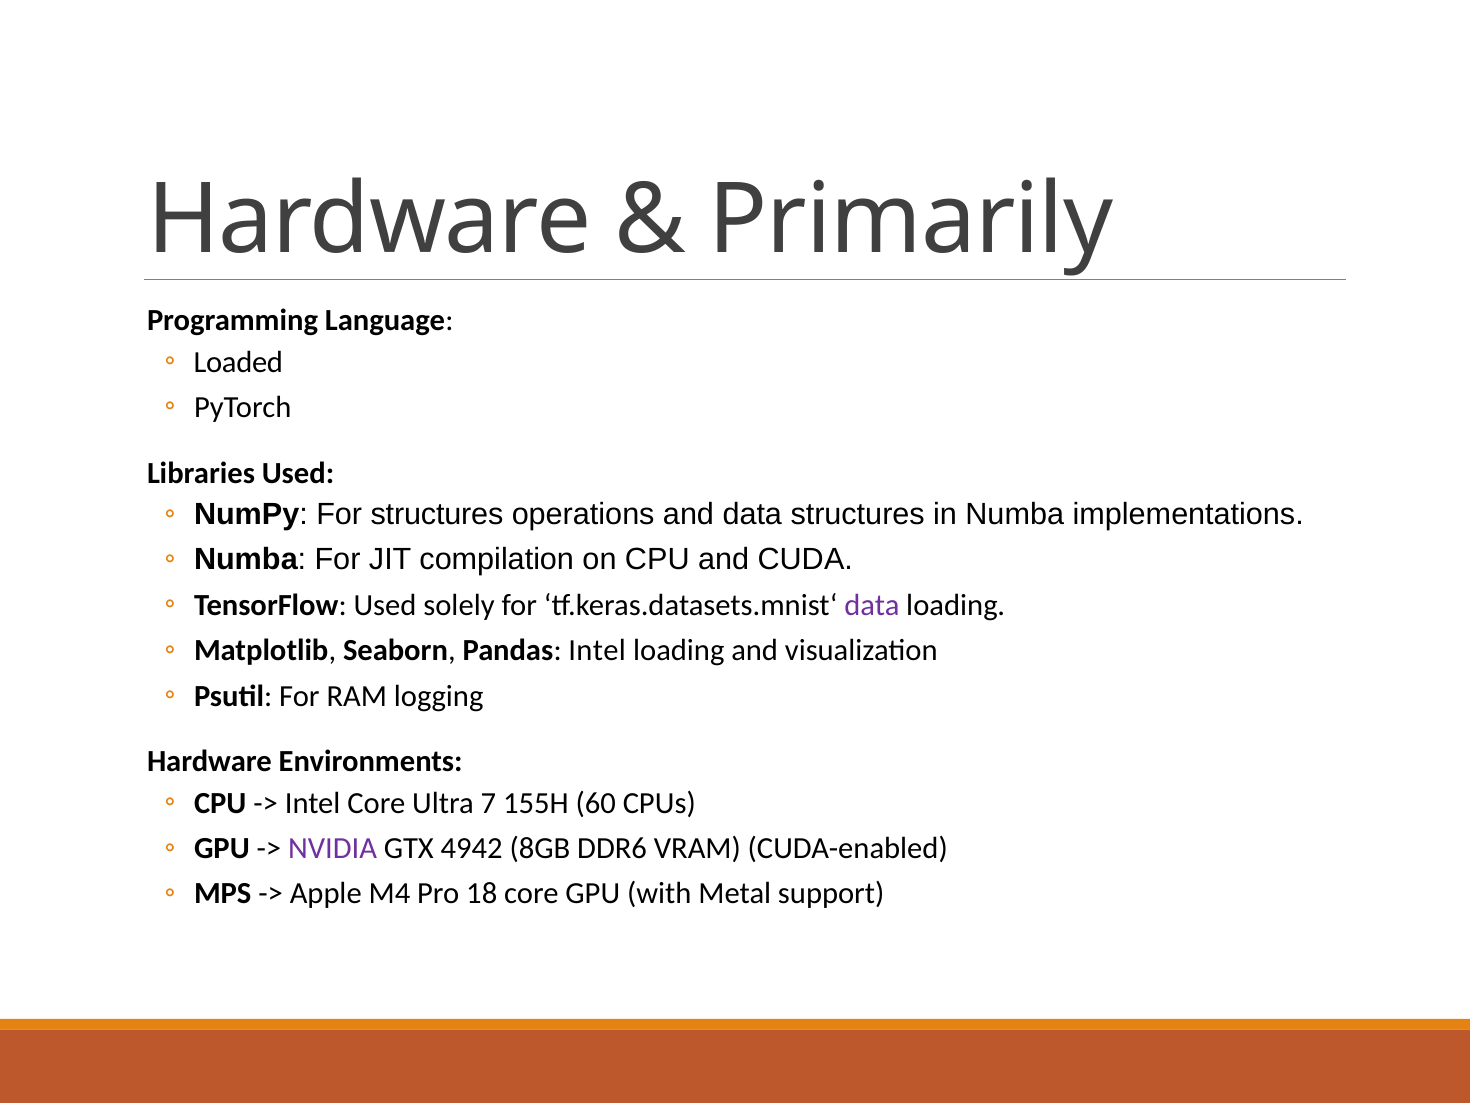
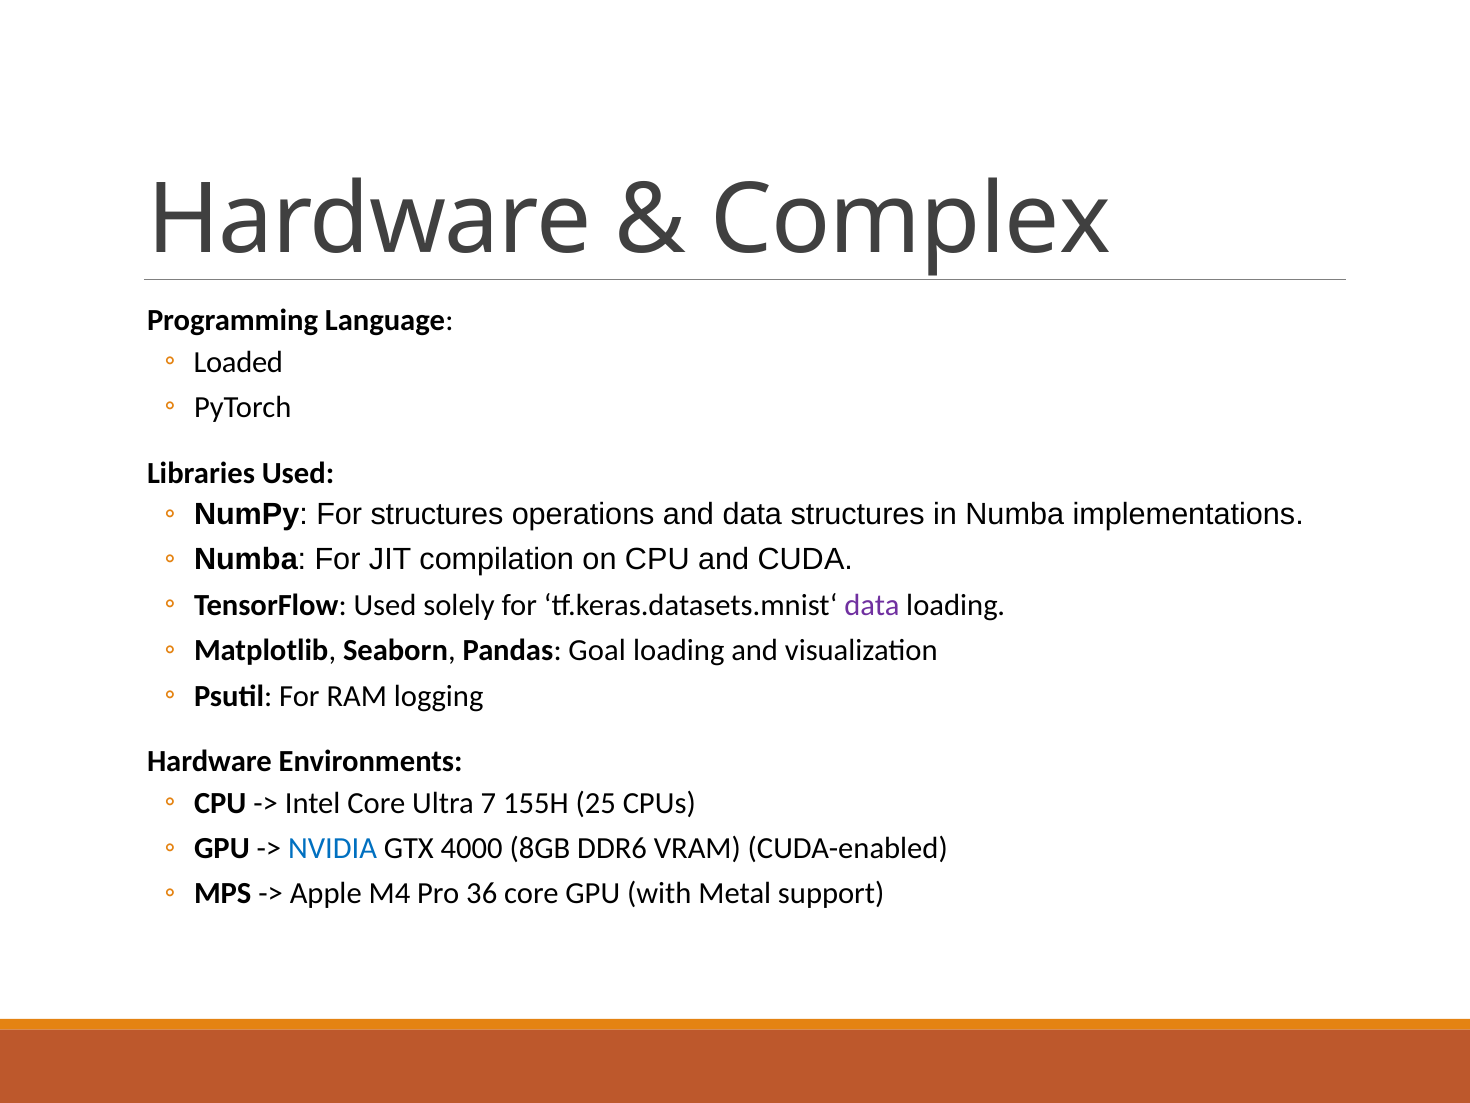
Primarily: Primarily -> Complex
Pandas Intel: Intel -> Goal
60: 60 -> 25
NVIDIA colour: purple -> blue
4942: 4942 -> 4000
18: 18 -> 36
